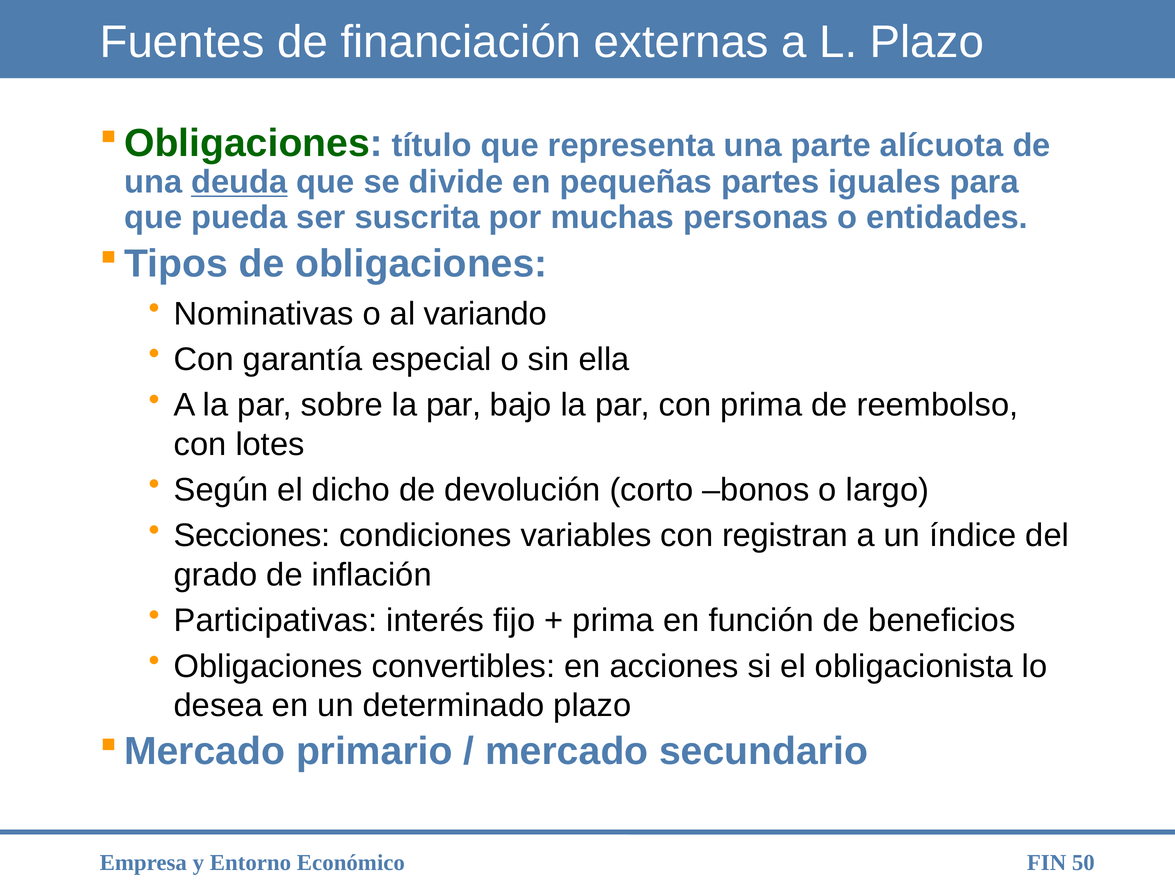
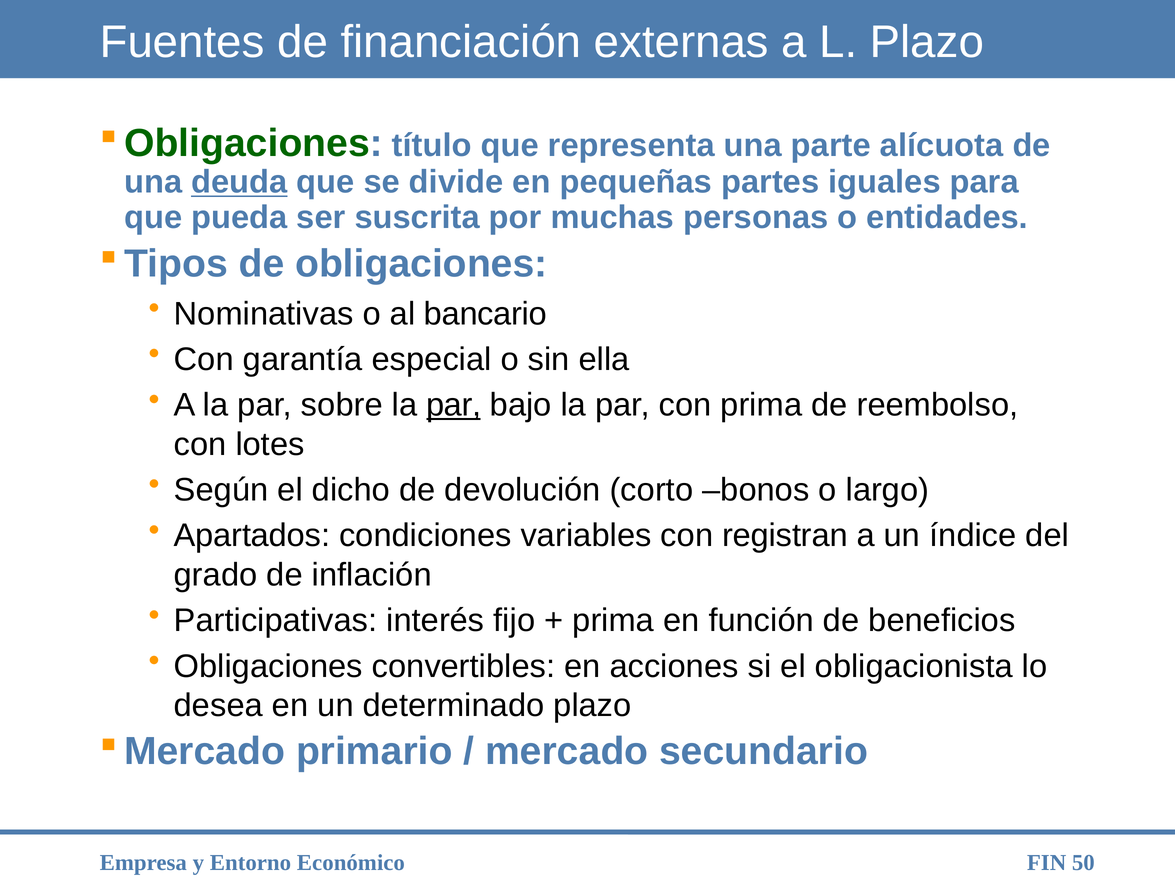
variando: variando -> bancario
par at (454, 405) underline: none -> present
Secciones: Secciones -> Apartados
